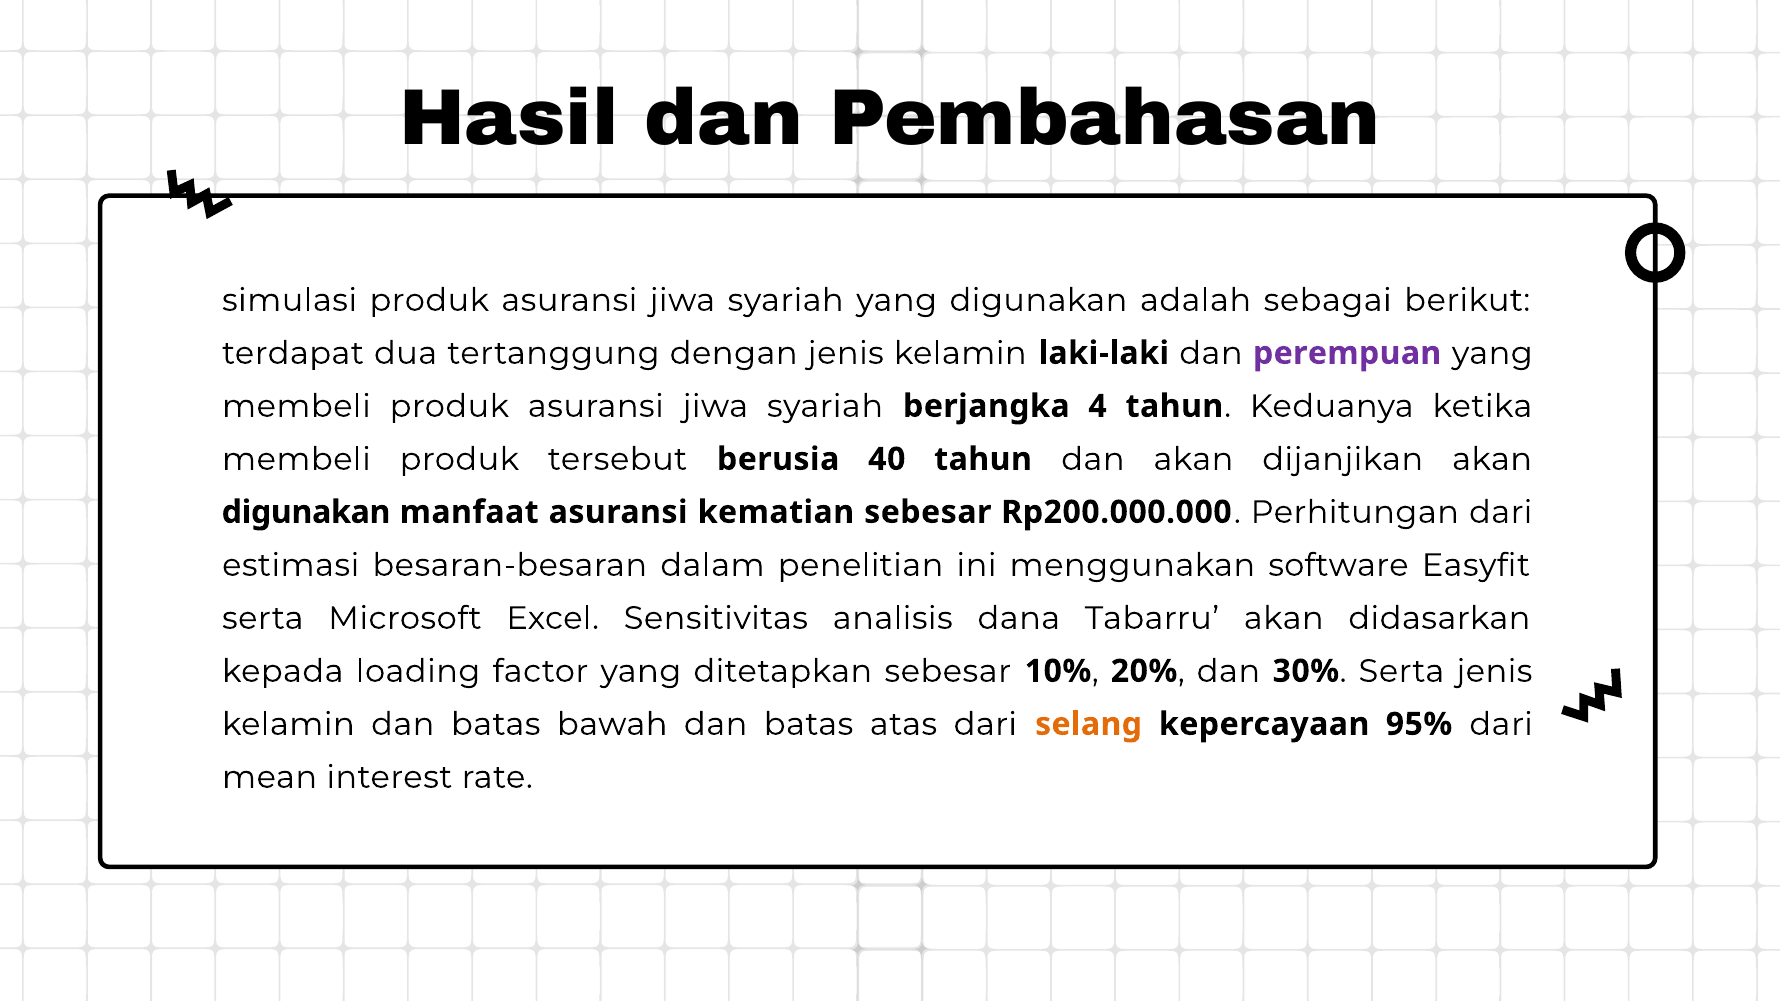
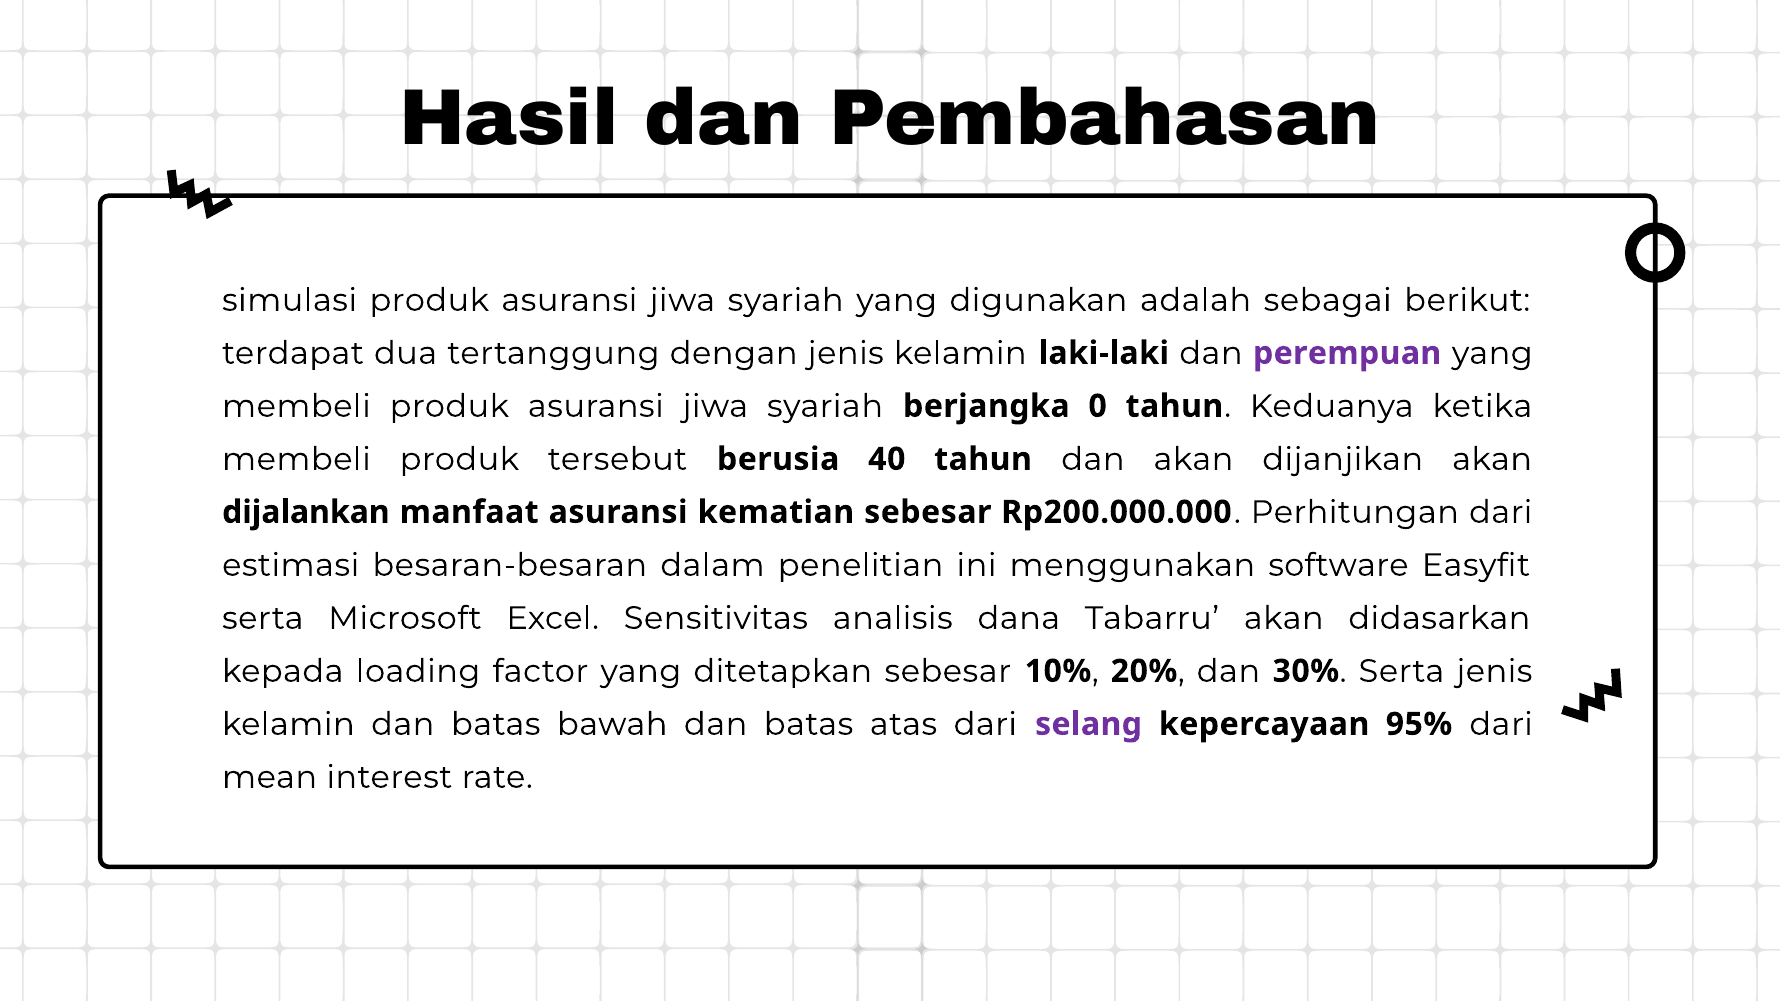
4: 4 -> 0
digunakan at (306, 512): digunakan -> dijalankan
selang colour: orange -> purple
